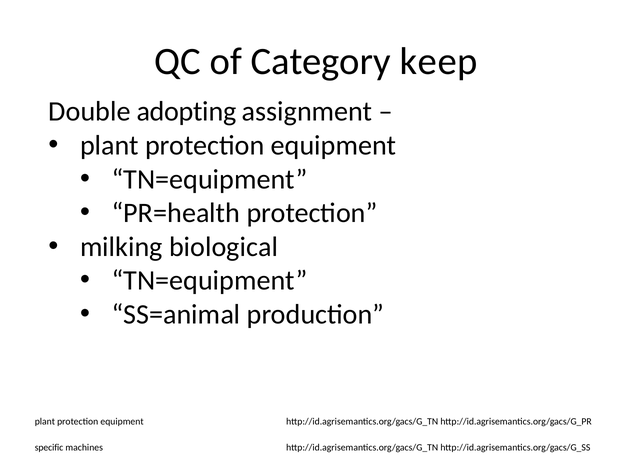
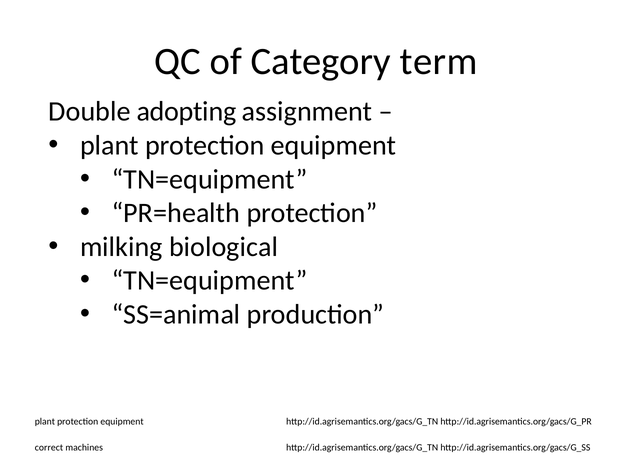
keep: keep -> term
specific: specific -> correct
